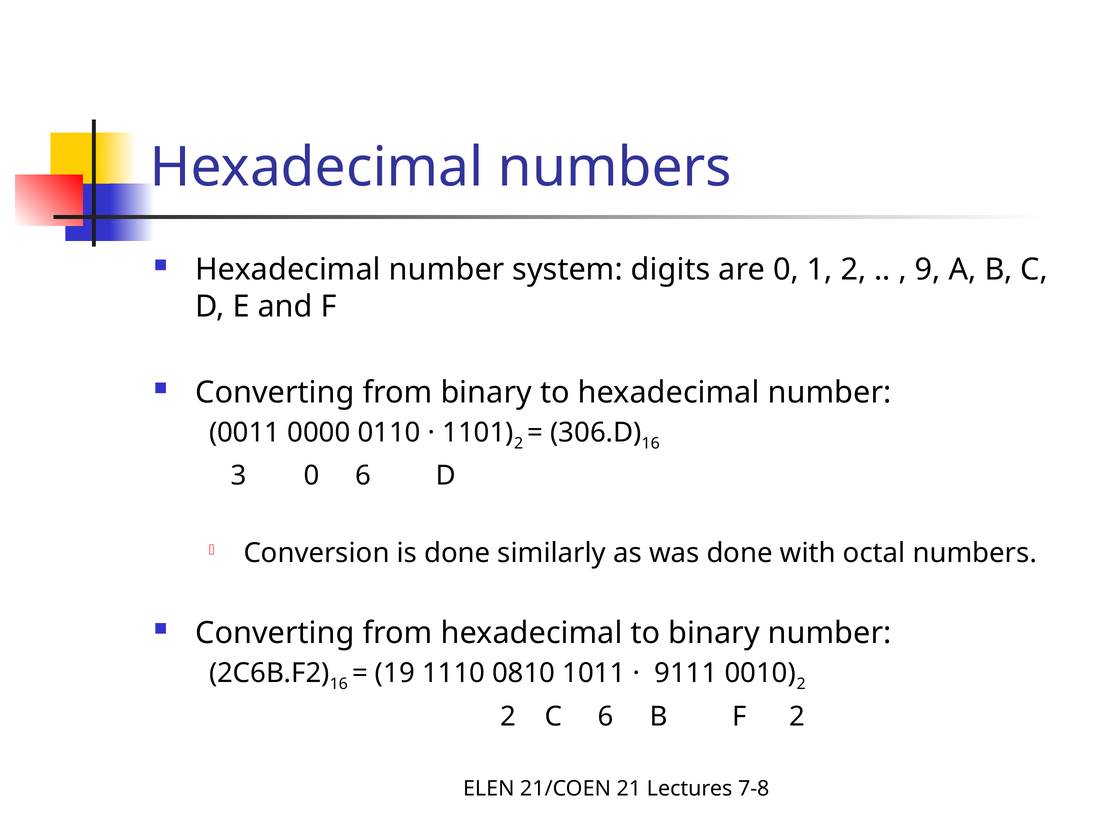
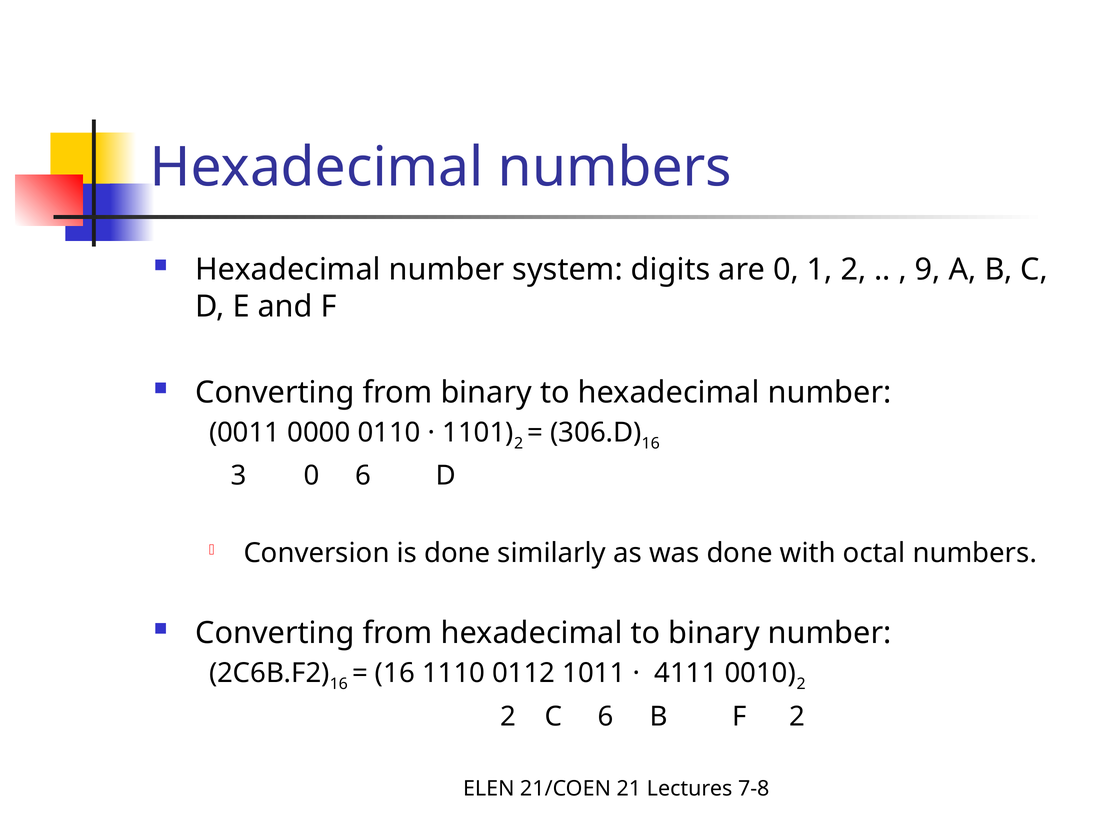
19 at (395, 673): 19 -> 16
0810: 0810 -> 0112
9111: 9111 -> 4111
